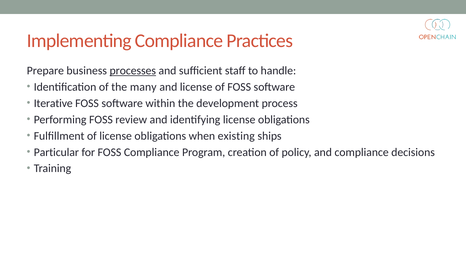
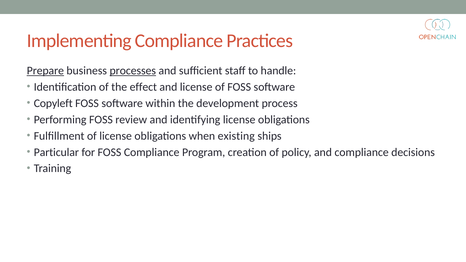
Prepare underline: none -> present
many: many -> effect
Iterative: Iterative -> Copyleft
